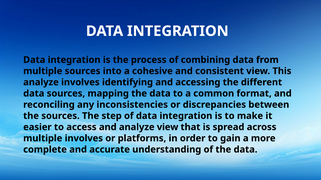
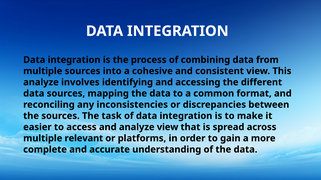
step: step -> task
multiple involves: involves -> relevant
